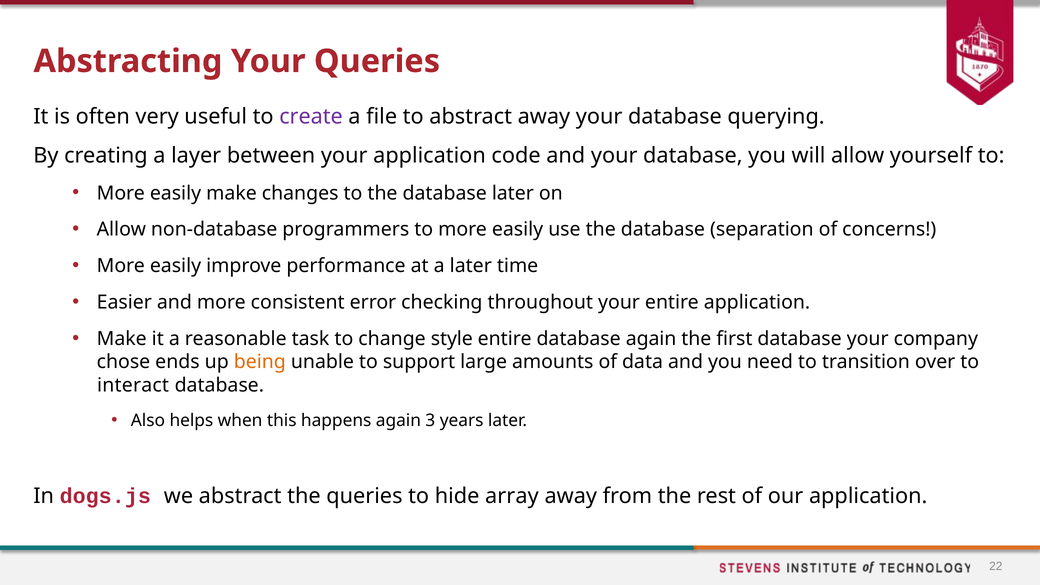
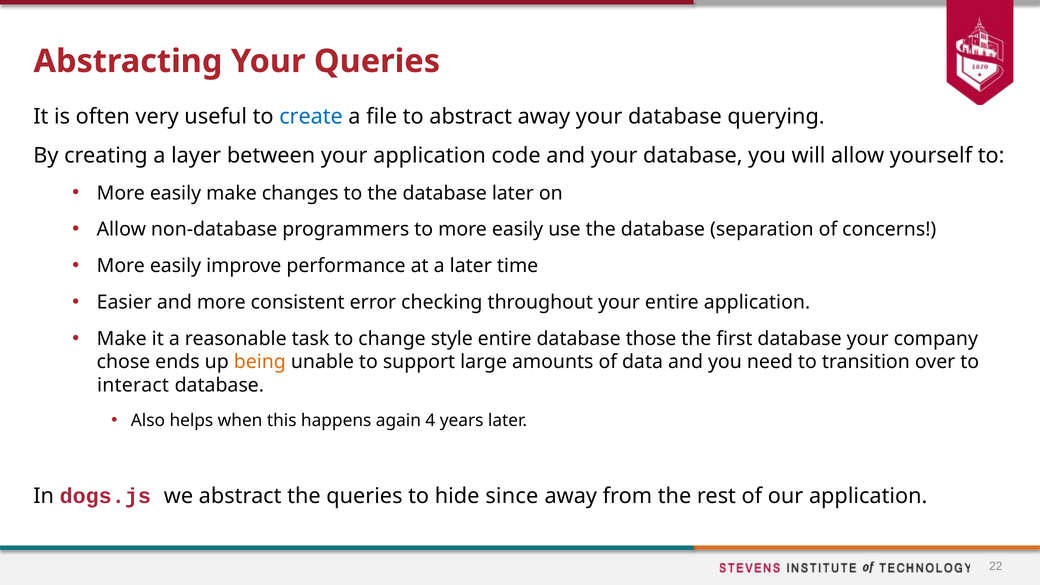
create colour: purple -> blue
database again: again -> those
3: 3 -> 4
array: array -> since
